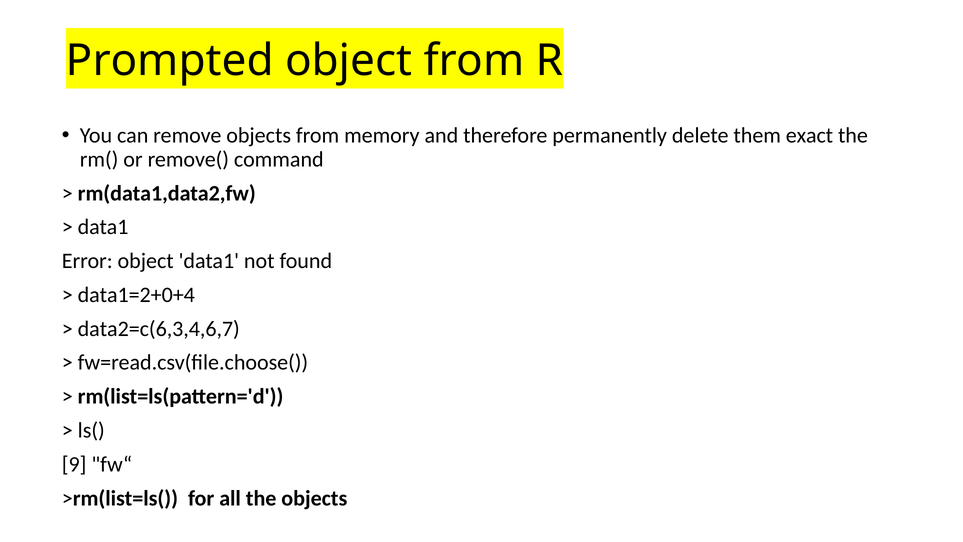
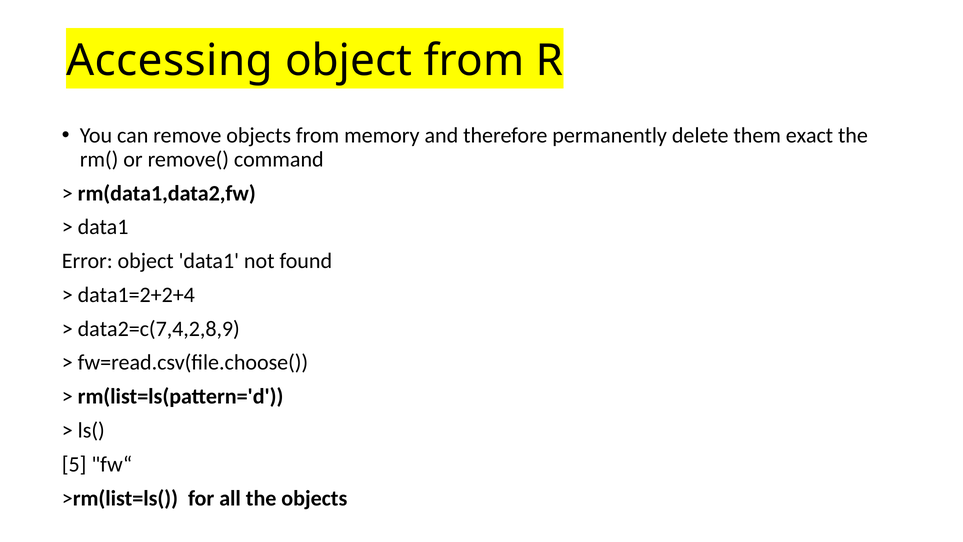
Prompted: Prompted -> Accessing
data1=2+0+4: data1=2+0+4 -> data1=2+2+4
data2=c(6,3,4,6,7: data2=c(6,3,4,6,7 -> data2=c(7,4,2,8,9
9: 9 -> 5
